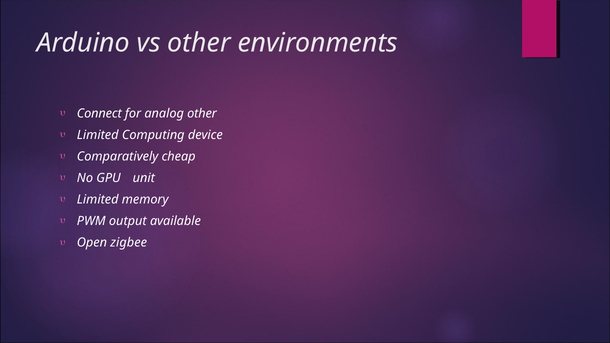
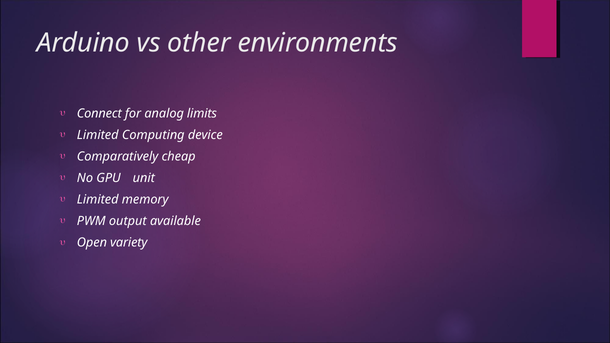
analog other: other -> limits
zigbee: zigbee -> variety
